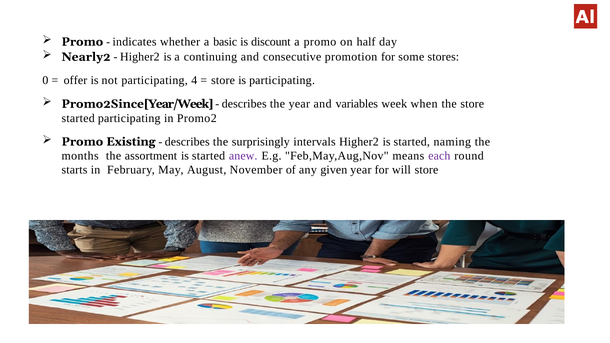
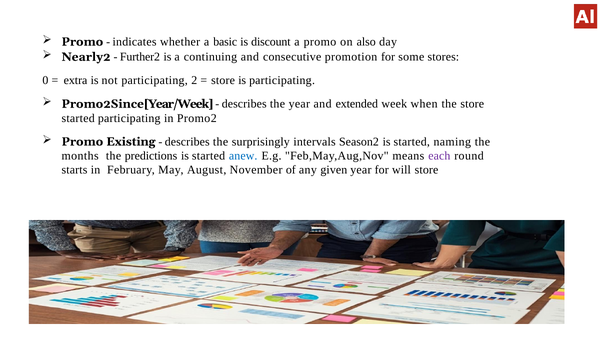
half: half -> also
Higher2 at (140, 57): Higher2 -> Further2
offer: offer -> extra
4: 4 -> 2
variables: variables -> extended
intervals Higher2: Higher2 -> Season2
assortment: assortment -> predictions
anew colour: purple -> blue
